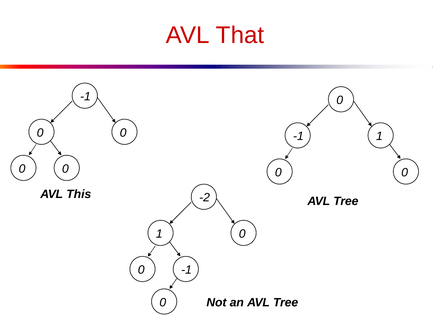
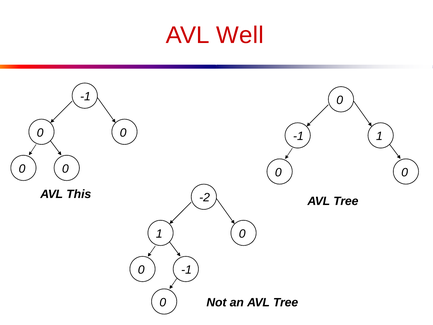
That: That -> Well
